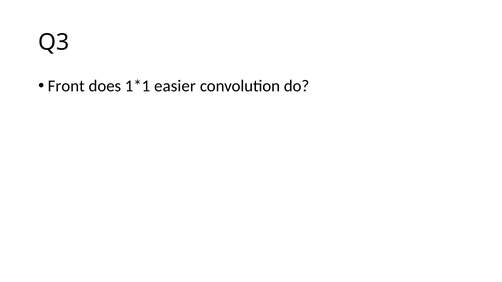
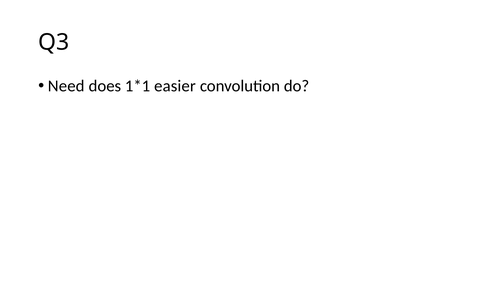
Front: Front -> Need
